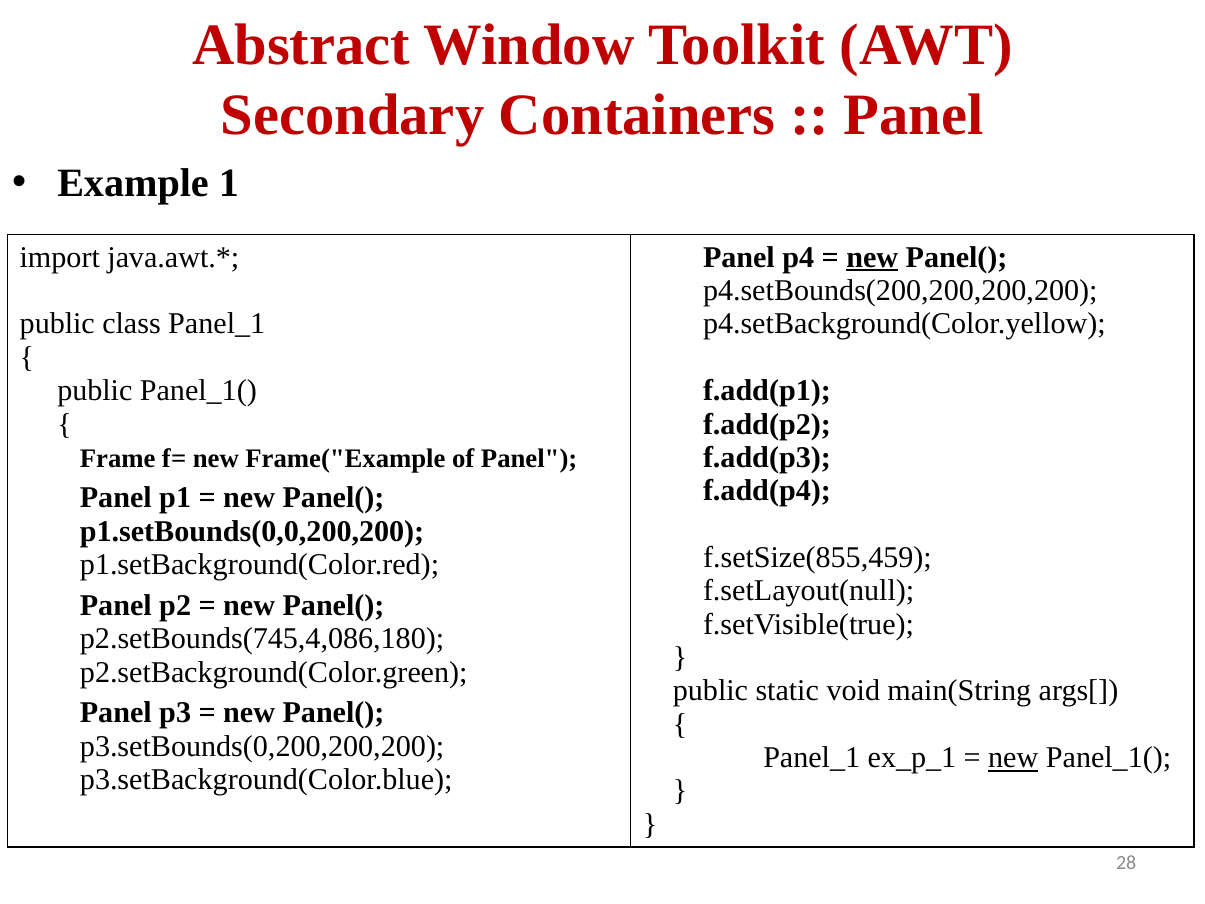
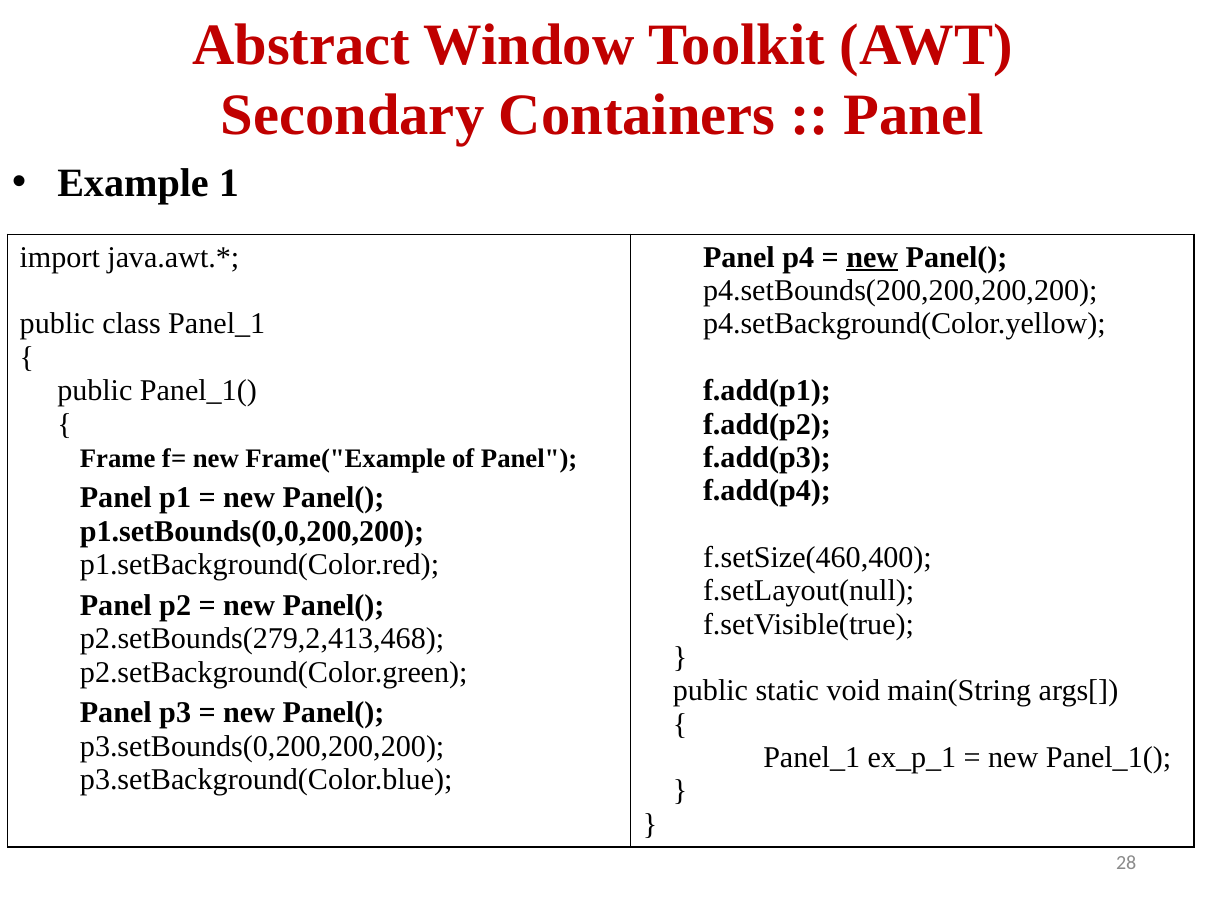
f.setSize(855,459: f.setSize(855,459 -> f.setSize(460,400
p2.setBounds(745,4,086,180: p2.setBounds(745,4,086,180 -> p2.setBounds(279,2,413,468
new at (1013, 757) underline: present -> none
